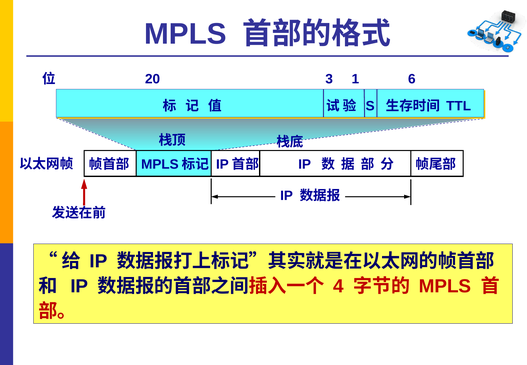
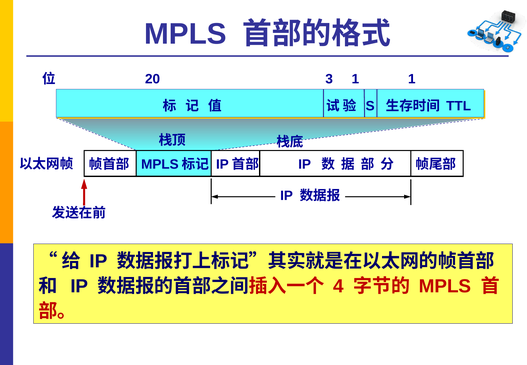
1 6: 6 -> 1
